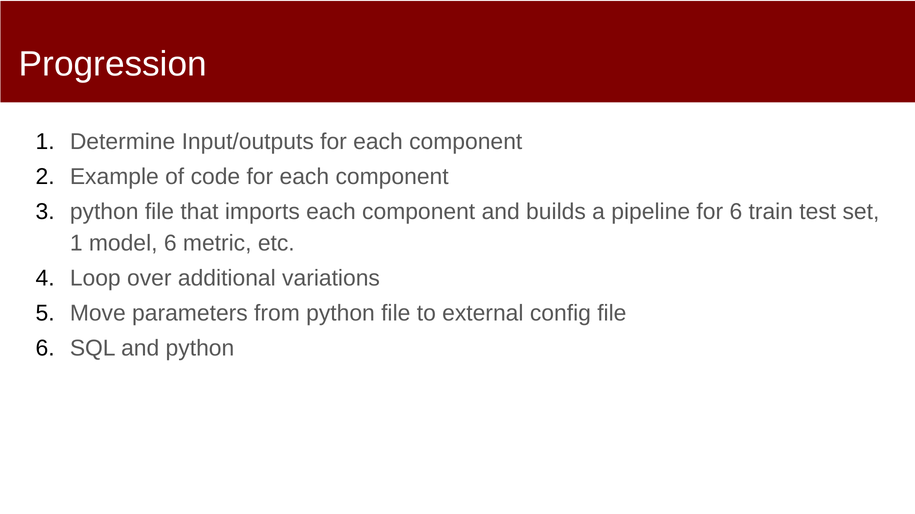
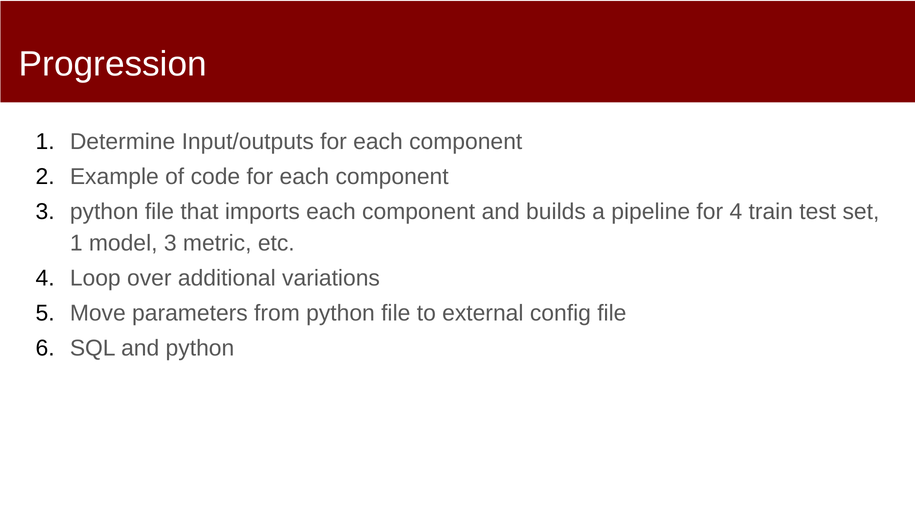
for 6: 6 -> 4
model 6: 6 -> 3
